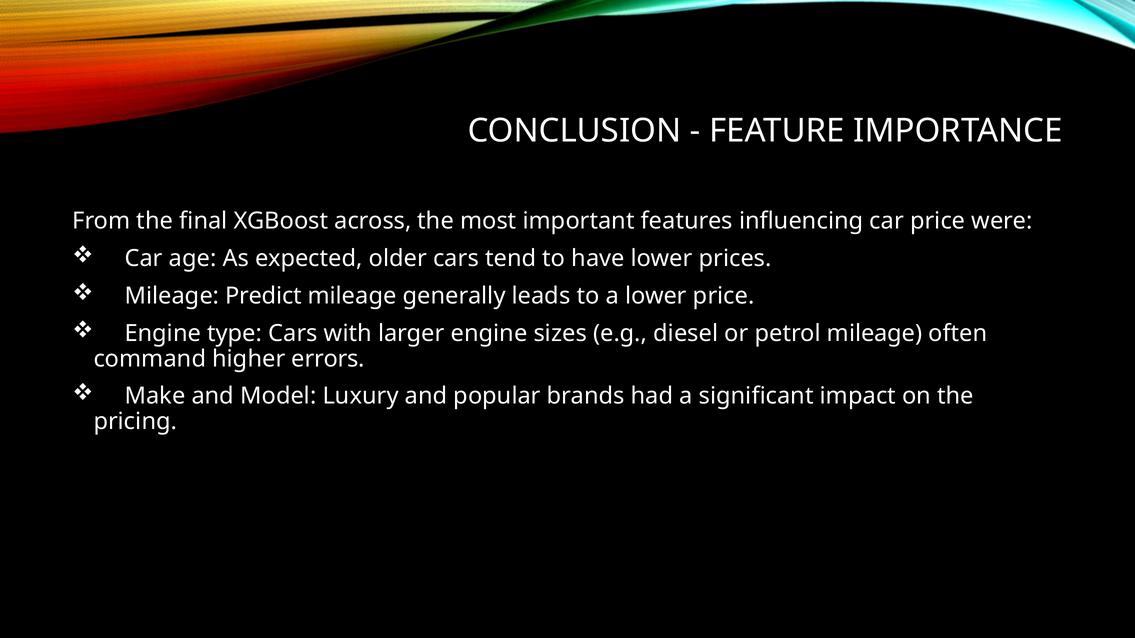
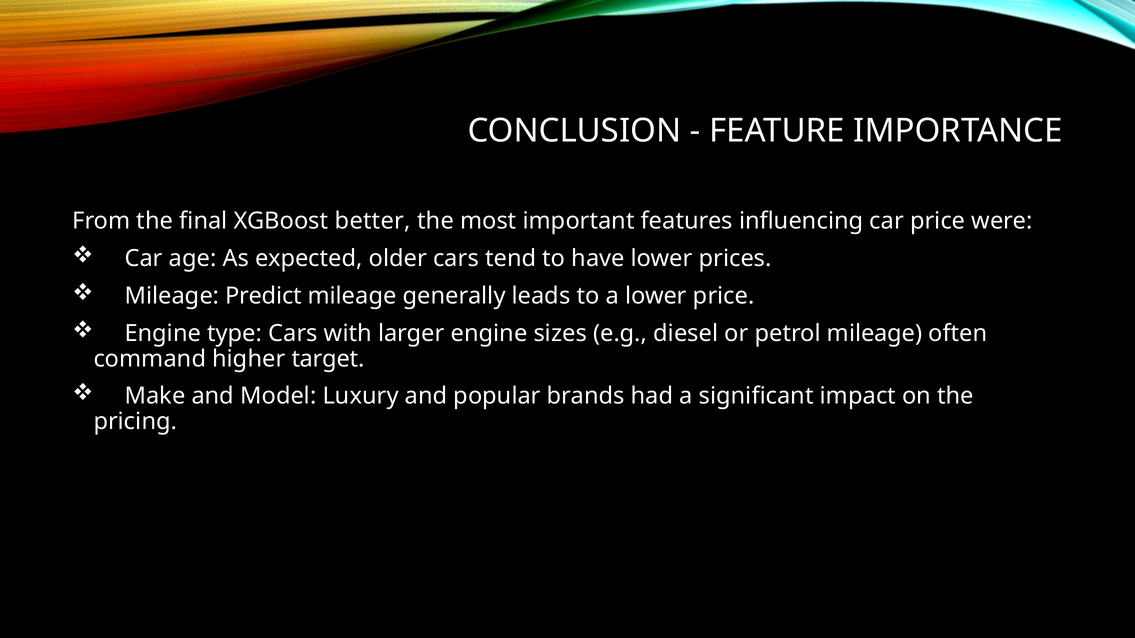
across: across -> better
errors: errors -> target
